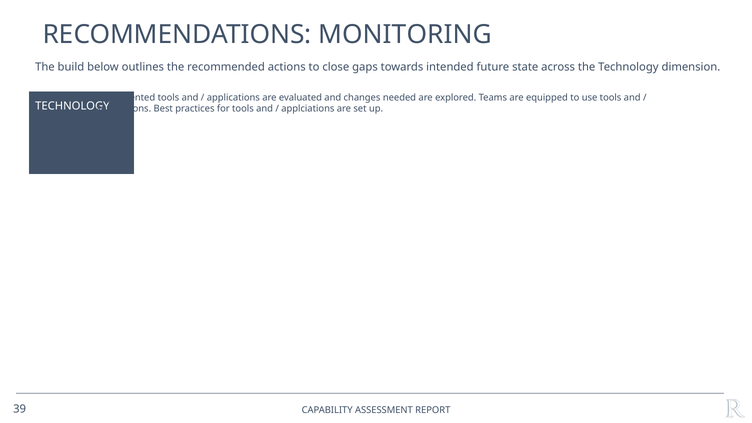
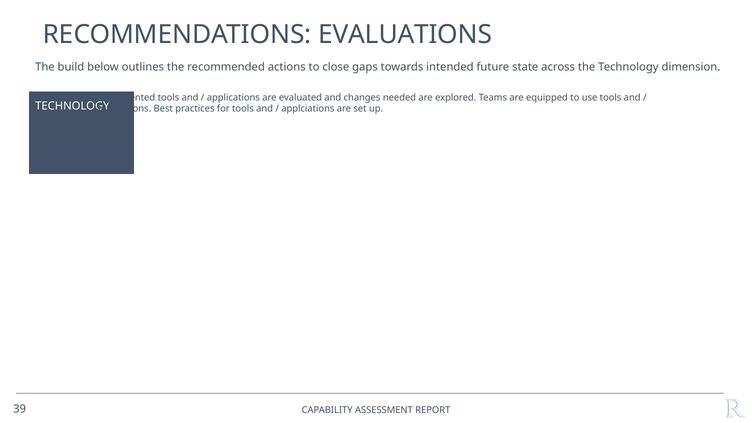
MONITORING: MONITORING -> EVALUATIONS
